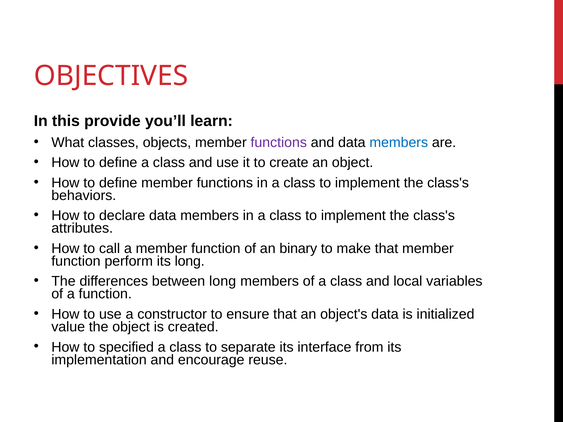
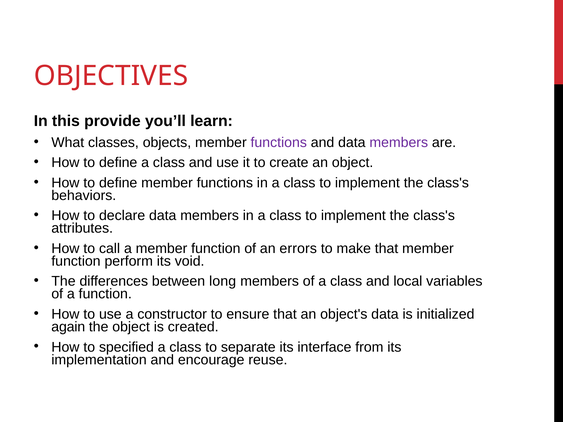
members at (399, 142) colour: blue -> purple
binary: binary -> errors
its long: long -> void
value: value -> again
